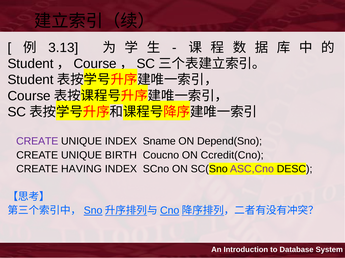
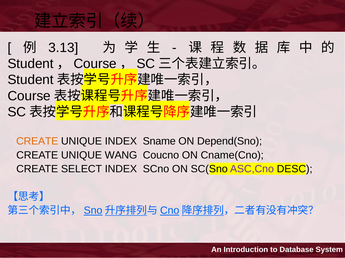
CREATE at (37, 142) colour: purple -> orange
BIRTH: BIRTH -> WANG
Ccredit(Cno: Ccredit(Cno -> Cname(Cno
HAVING: HAVING -> SELECT
